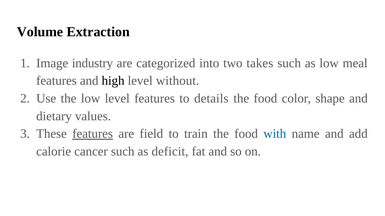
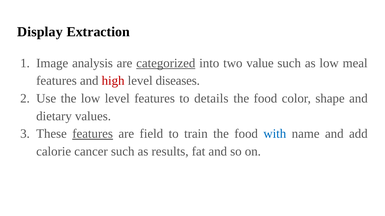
Volume: Volume -> Display
industry: industry -> analysis
categorized underline: none -> present
takes: takes -> value
high colour: black -> red
without: without -> diseases
deficit: deficit -> results
